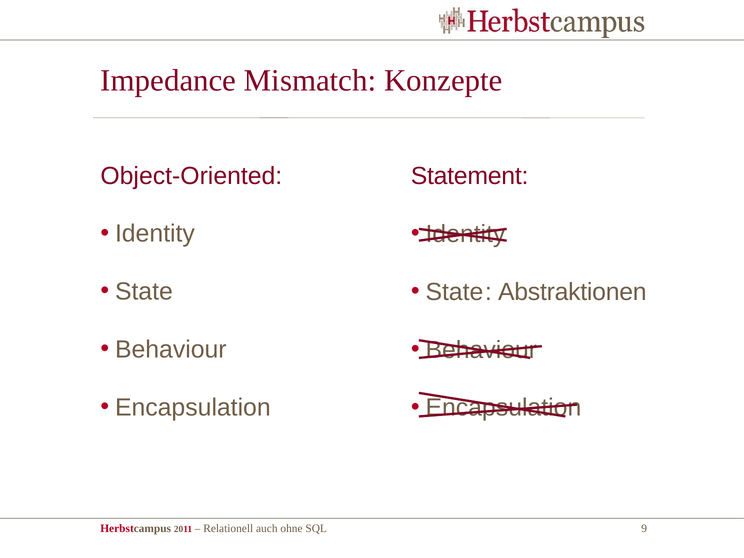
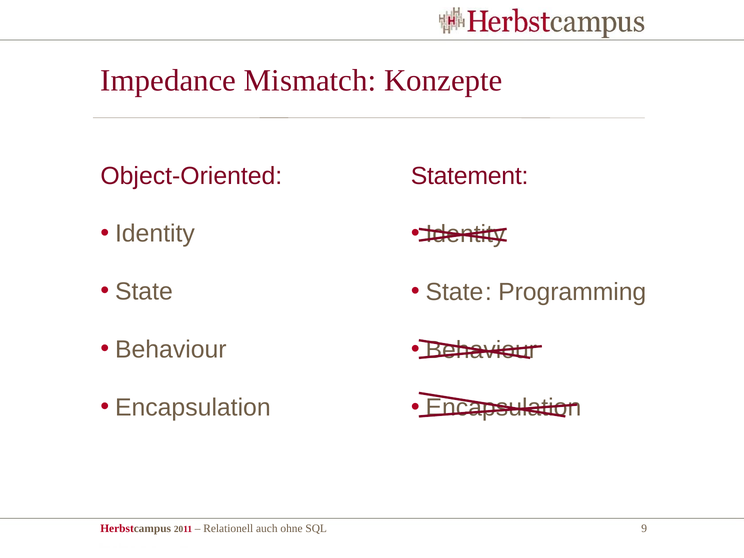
Abstraktionen: Abstraktionen -> Programming
